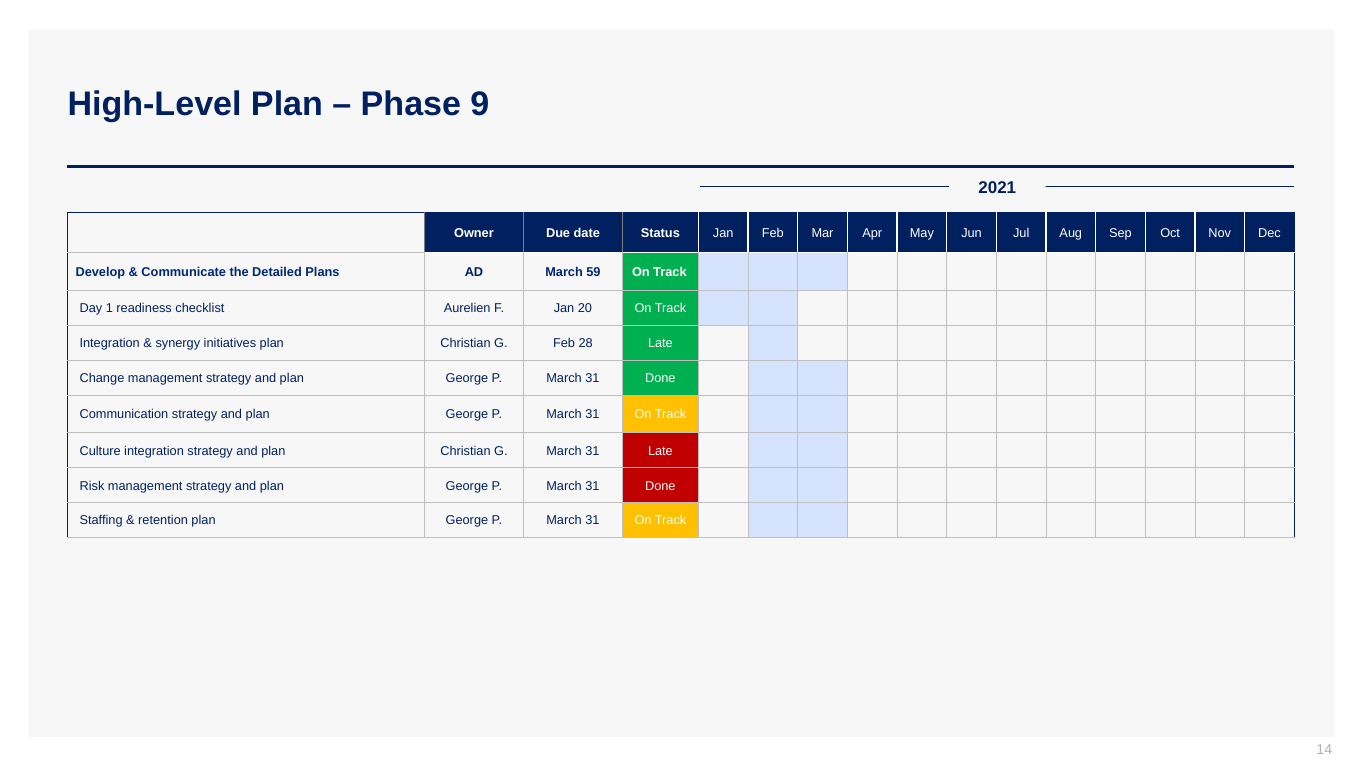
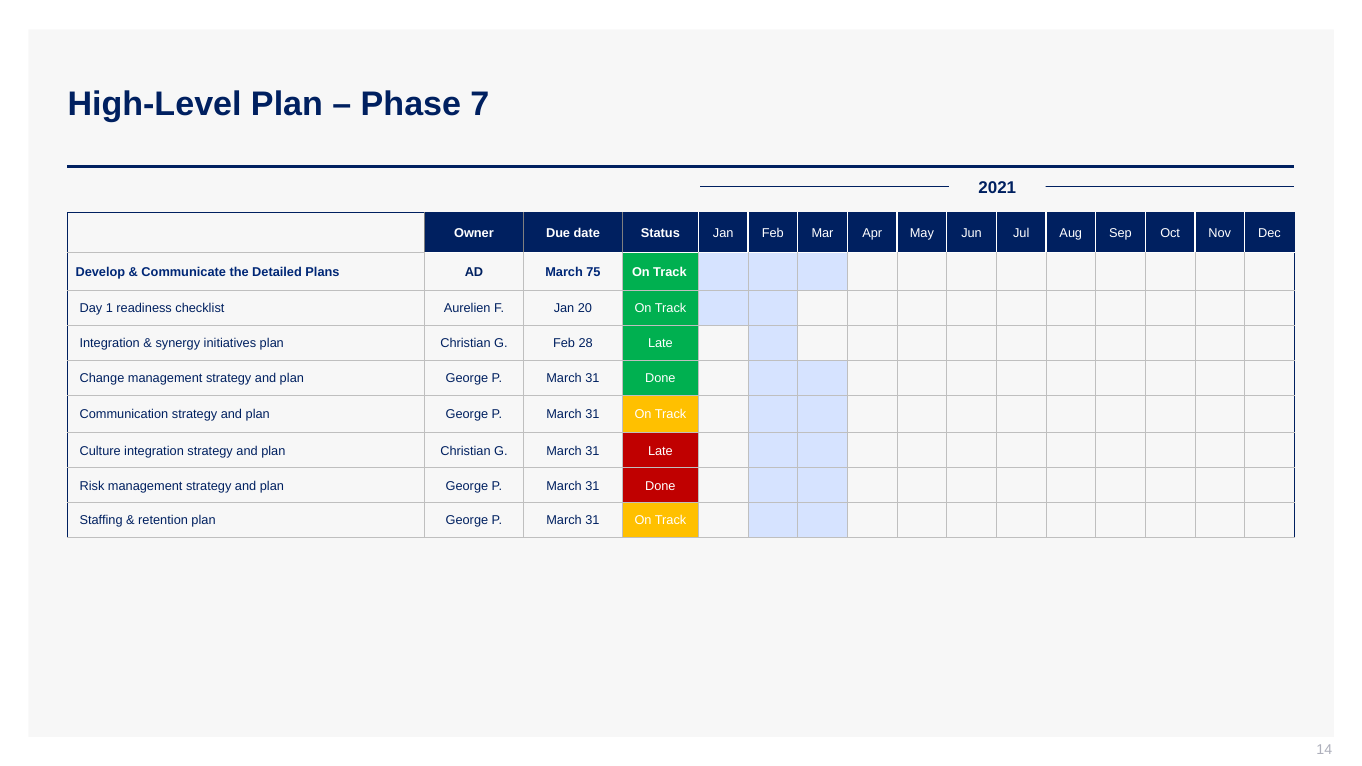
9: 9 -> 7
59: 59 -> 75
